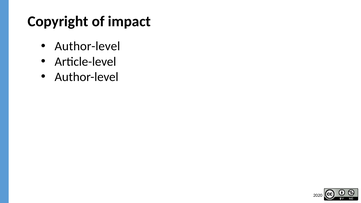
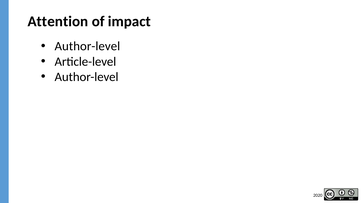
Copyright: Copyright -> Attention
